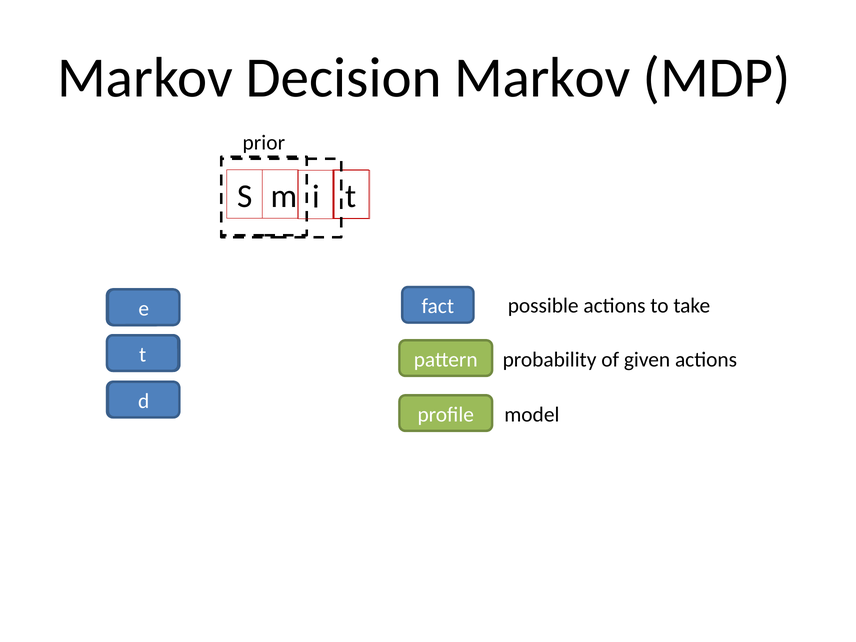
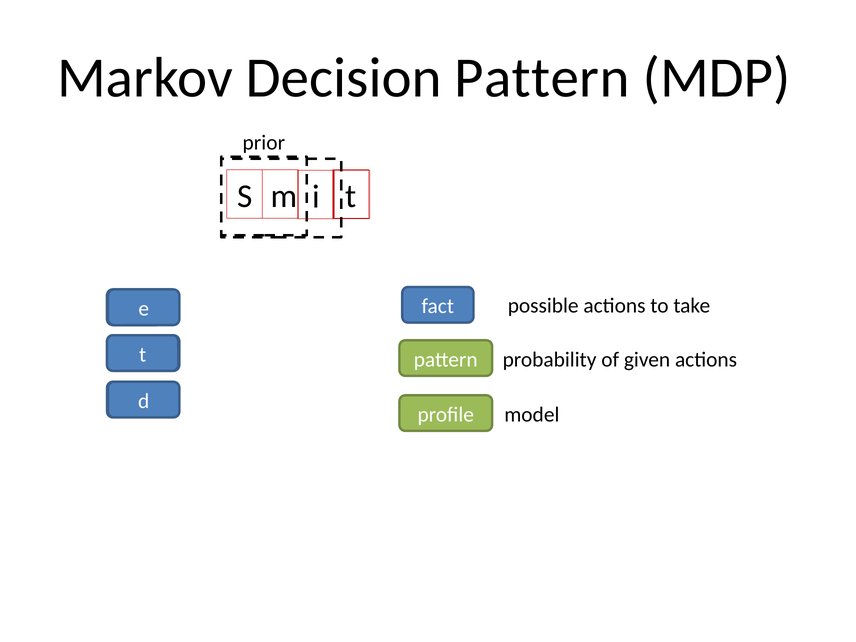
Decision Markov: Markov -> Pattern
